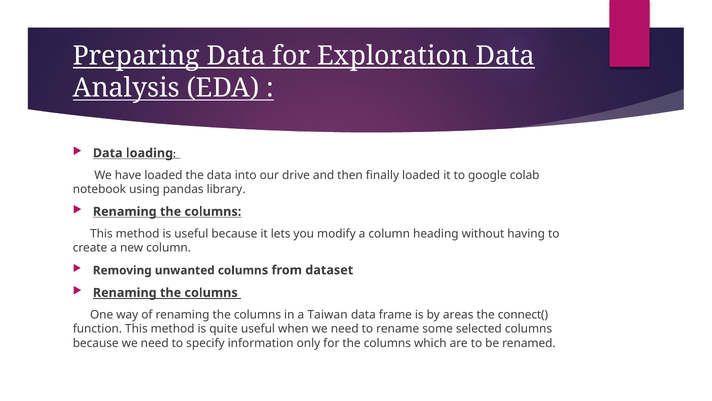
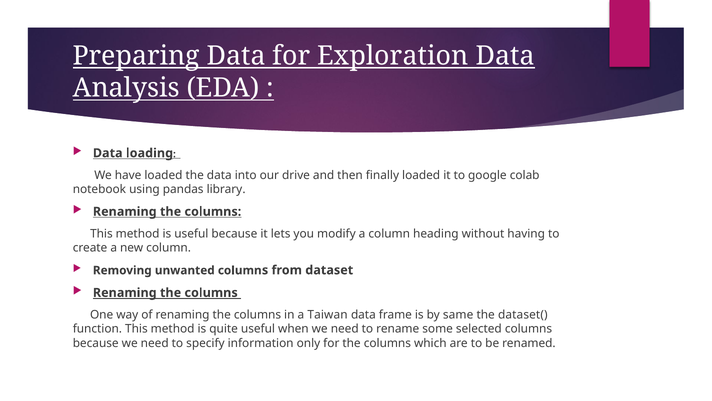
areas: areas -> same
connect(: connect( -> dataset(
